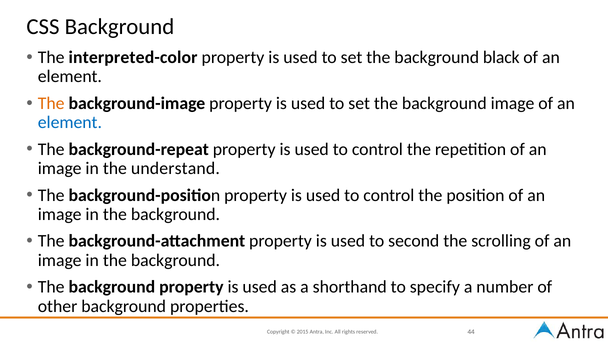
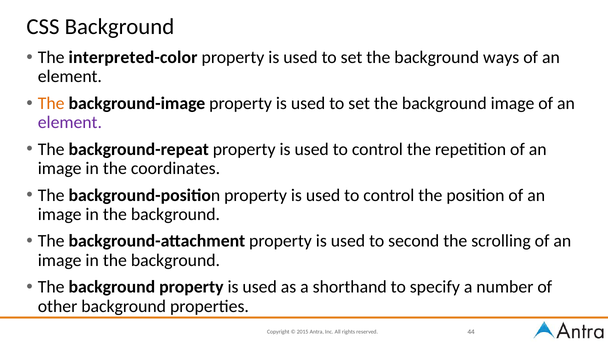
black: black -> ways
element at (70, 123) colour: blue -> purple
understand: understand -> coordinates
